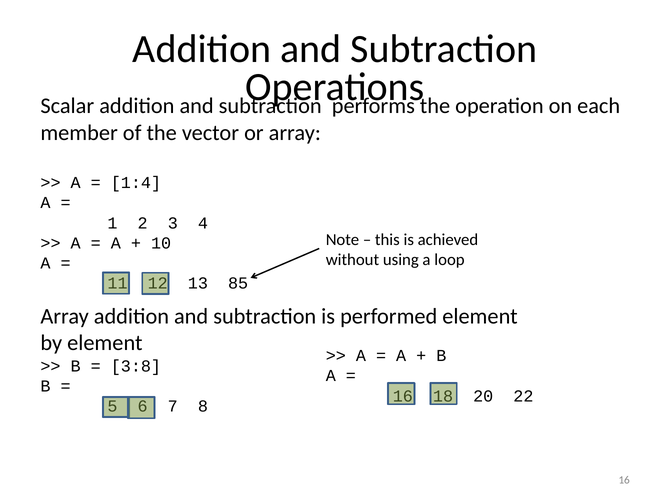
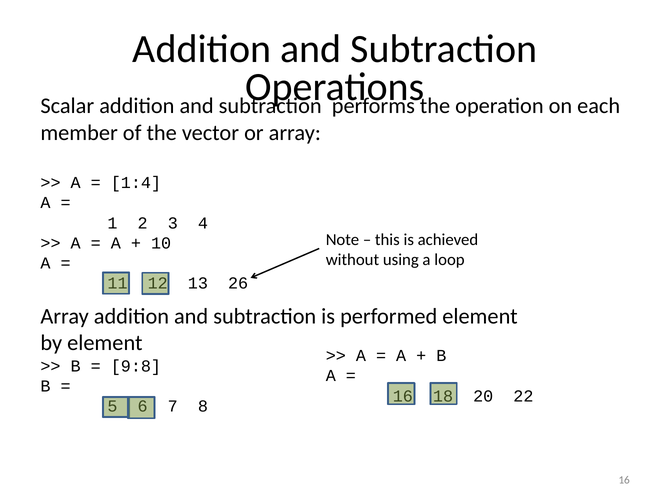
85: 85 -> 26
3:8: 3:8 -> 9:8
